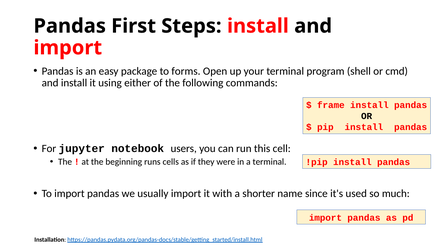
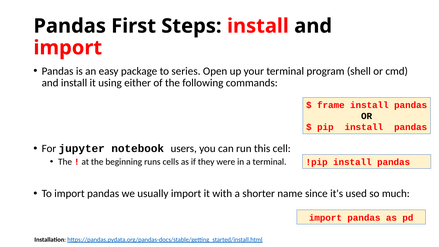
forms: forms -> series
